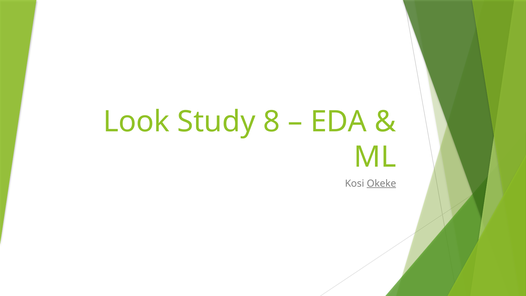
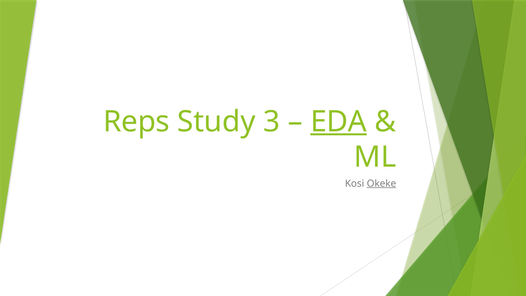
Look: Look -> Reps
8: 8 -> 3
EDA underline: none -> present
